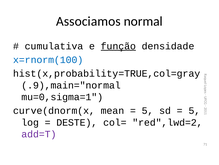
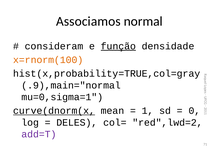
cumulativa: cumulativa -> consideram
x=rnorm(100 colour: blue -> orange
curve(dnorm(x underline: none -> present
5 at (148, 110): 5 -> 1
5 at (194, 110): 5 -> 0
DESTE: DESTE -> DELES
